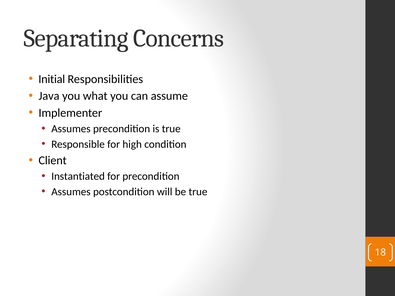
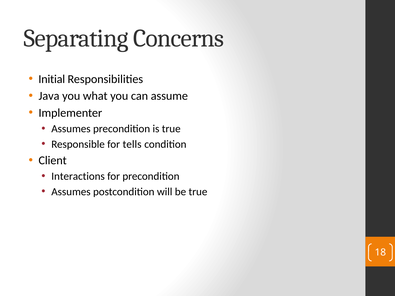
high: high -> tells
Instantiated: Instantiated -> Interactions
